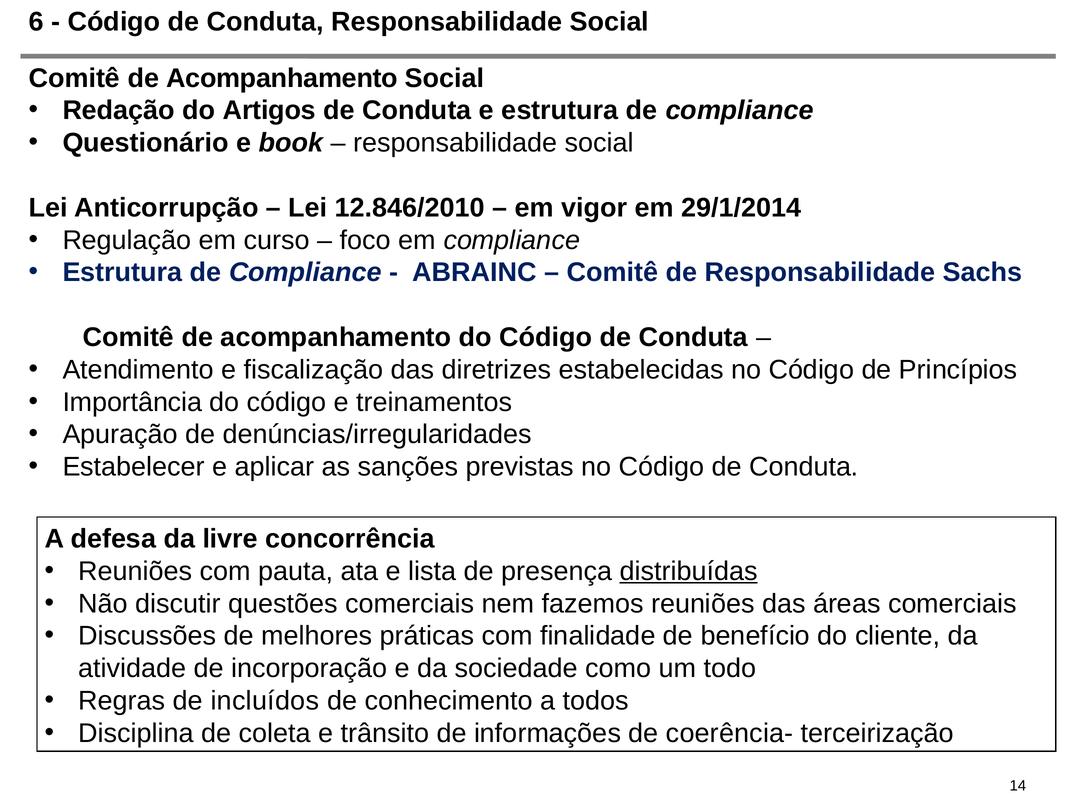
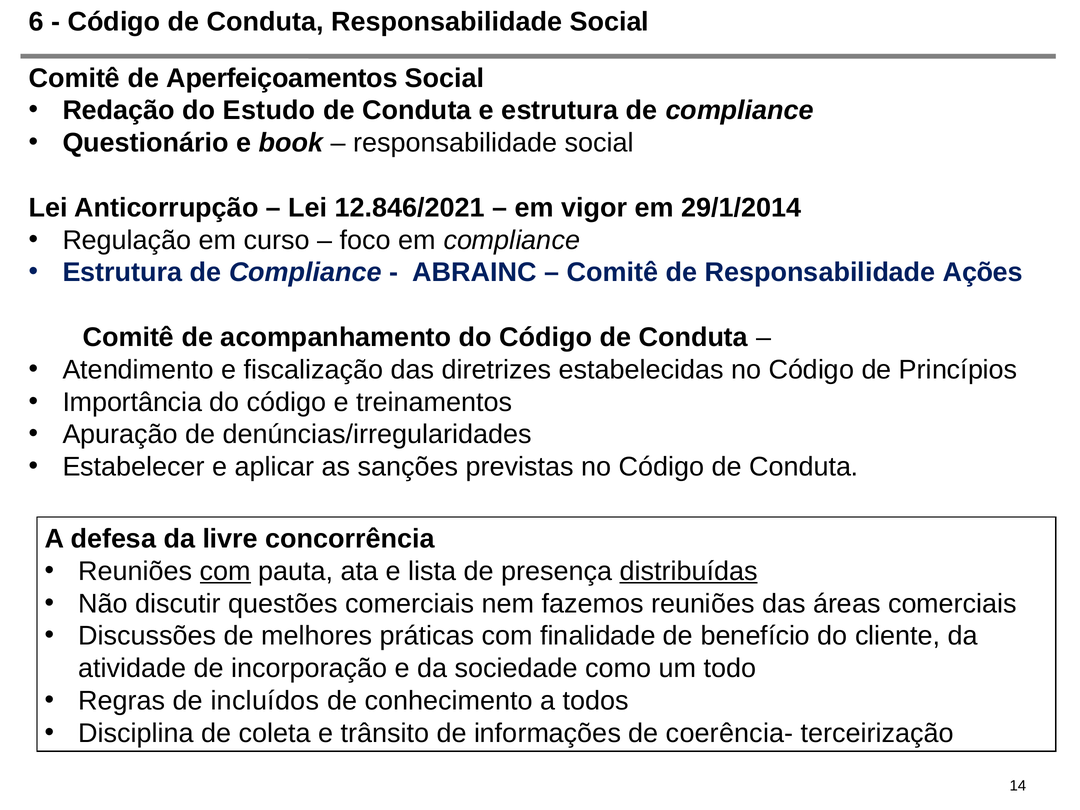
Acompanhamento at (282, 78): Acompanhamento -> Aperfeiçoamentos
Artigos: Artigos -> Estudo
12.846/2010: 12.846/2010 -> 12.846/2021
Sachs: Sachs -> Ações
com at (225, 571) underline: none -> present
